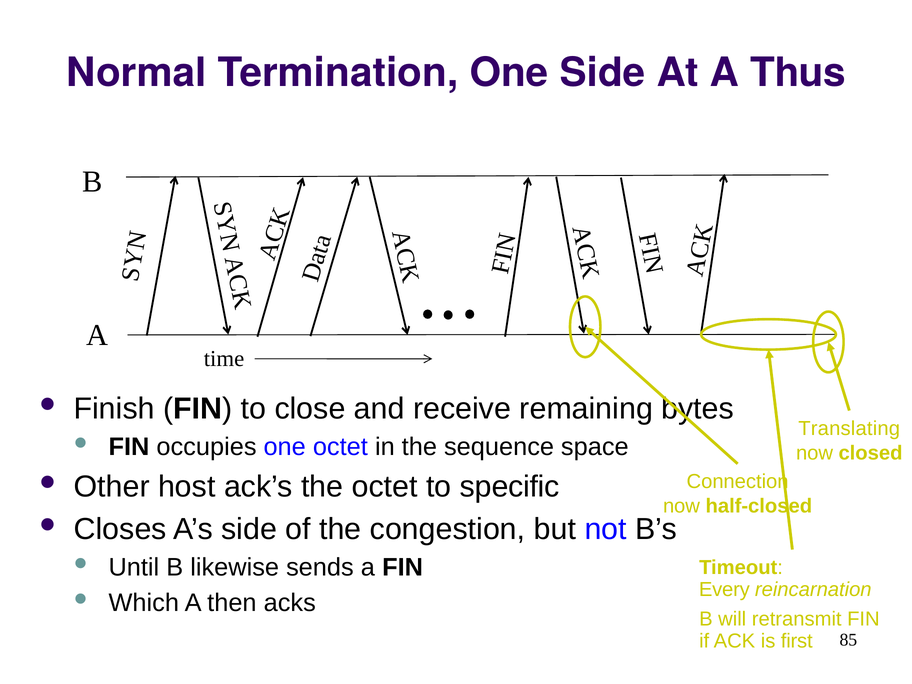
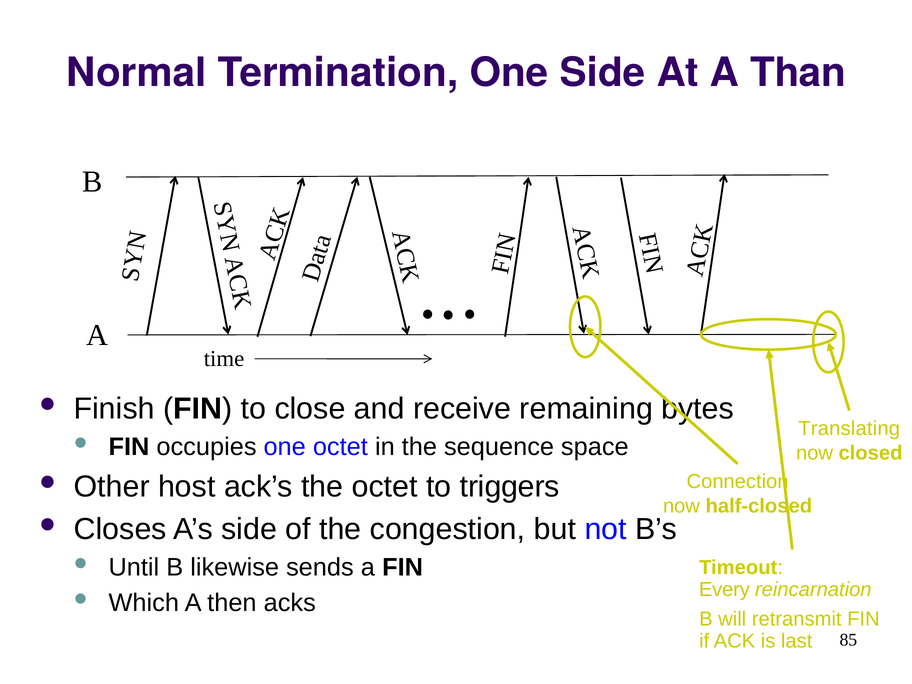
Thus: Thus -> Than
specific: specific -> triggers
first: first -> last
